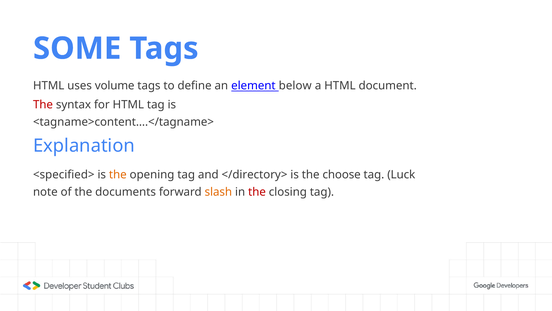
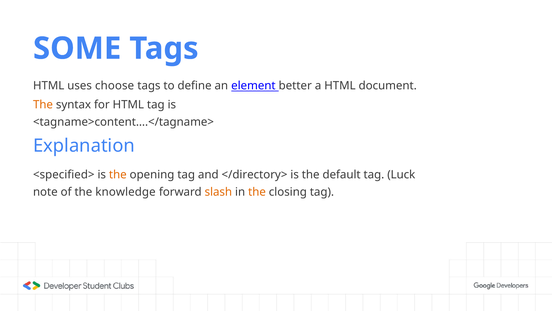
volume: volume -> choose
below: below -> better
The at (43, 105) colour: red -> orange
choose: choose -> default
documents: documents -> knowledge
the at (257, 192) colour: red -> orange
